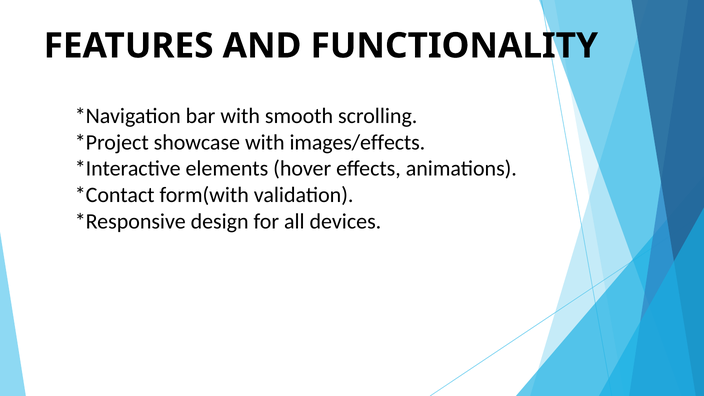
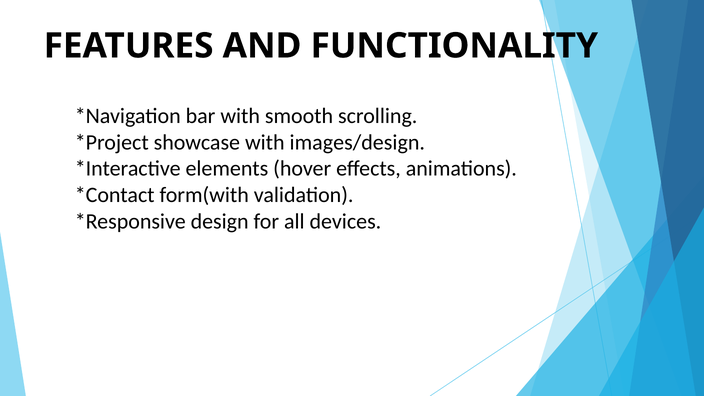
images/effects: images/effects -> images/design
